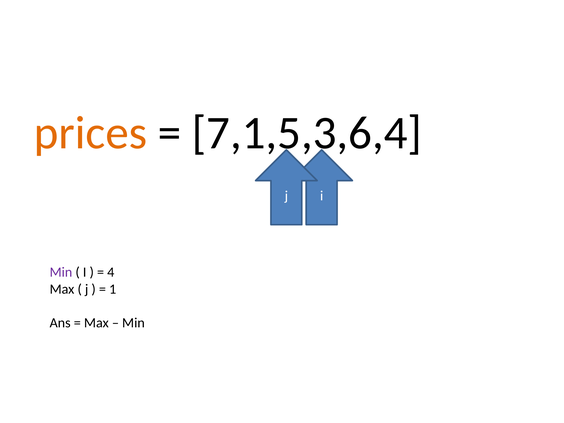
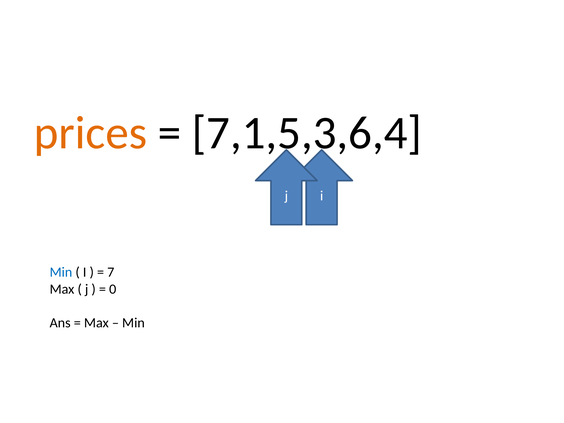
Min at (61, 272) colour: purple -> blue
4: 4 -> 7
1: 1 -> 0
